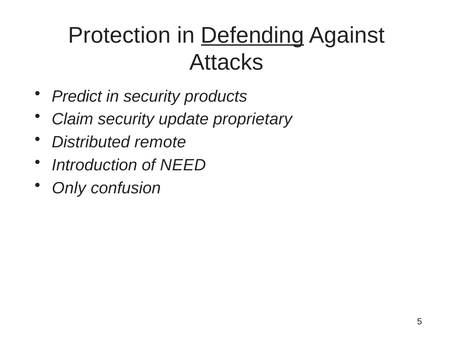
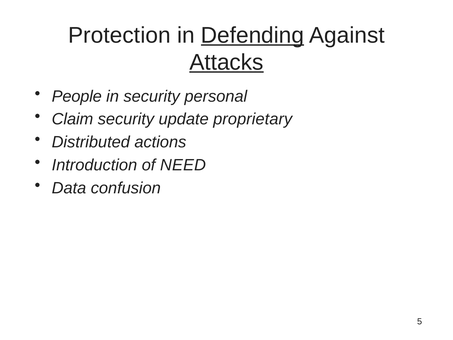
Attacks underline: none -> present
Predict: Predict -> People
products: products -> personal
remote: remote -> actions
Only: Only -> Data
